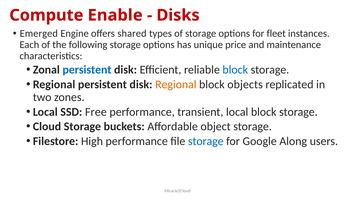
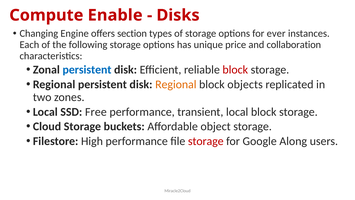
Emerged: Emerged -> Changing
shared: shared -> section
fleet: fleet -> ever
maintenance: maintenance -> collaboration
block at (235, 70) colour: blue -> red
storage at (206, 141) colour: blue -> red
